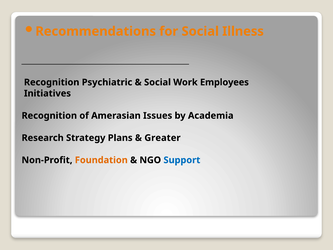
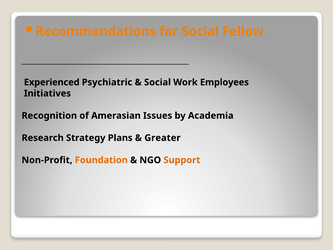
Illness: Illness -> Fellow
Recognition at (52, 82): Recognition -> Experienced
Support colour: blue -> orange
